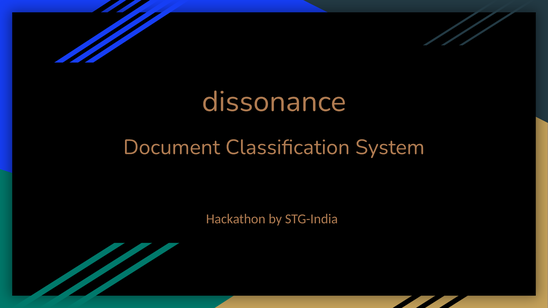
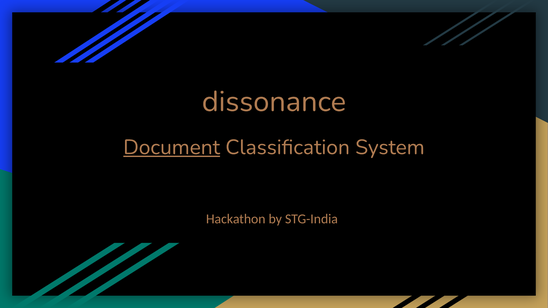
Document underline: none -> present
